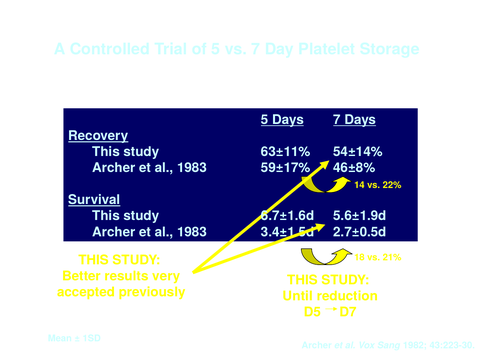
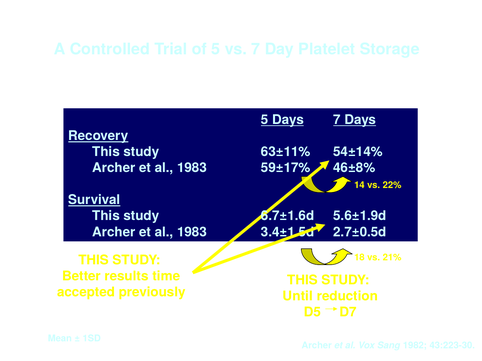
very: very -> time
